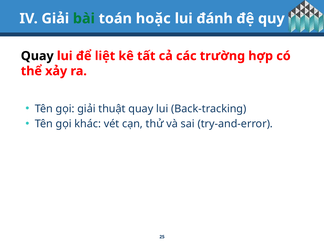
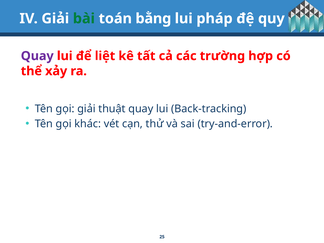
hoặc: hoặc -> bằng
đánh: đánh -> pháp
Quay at (37, 56) colour: black -> purple
